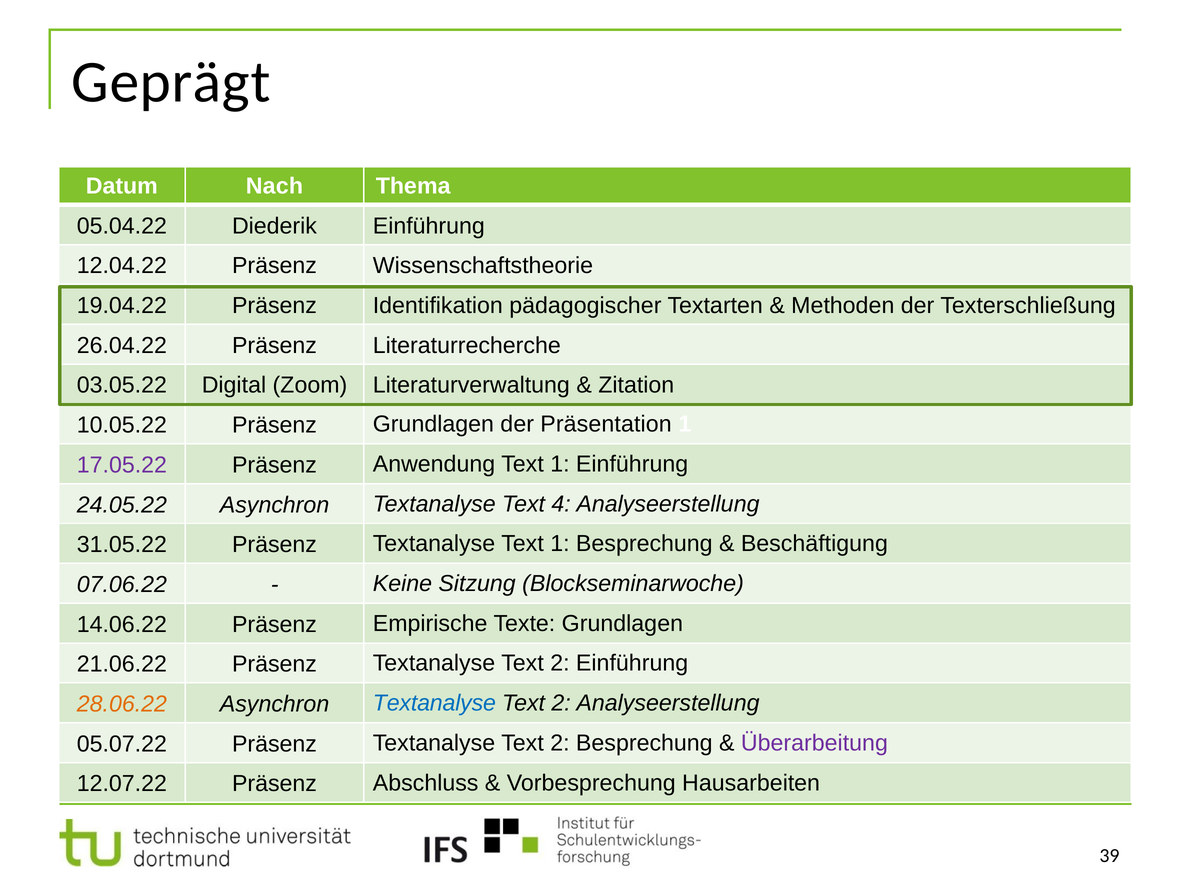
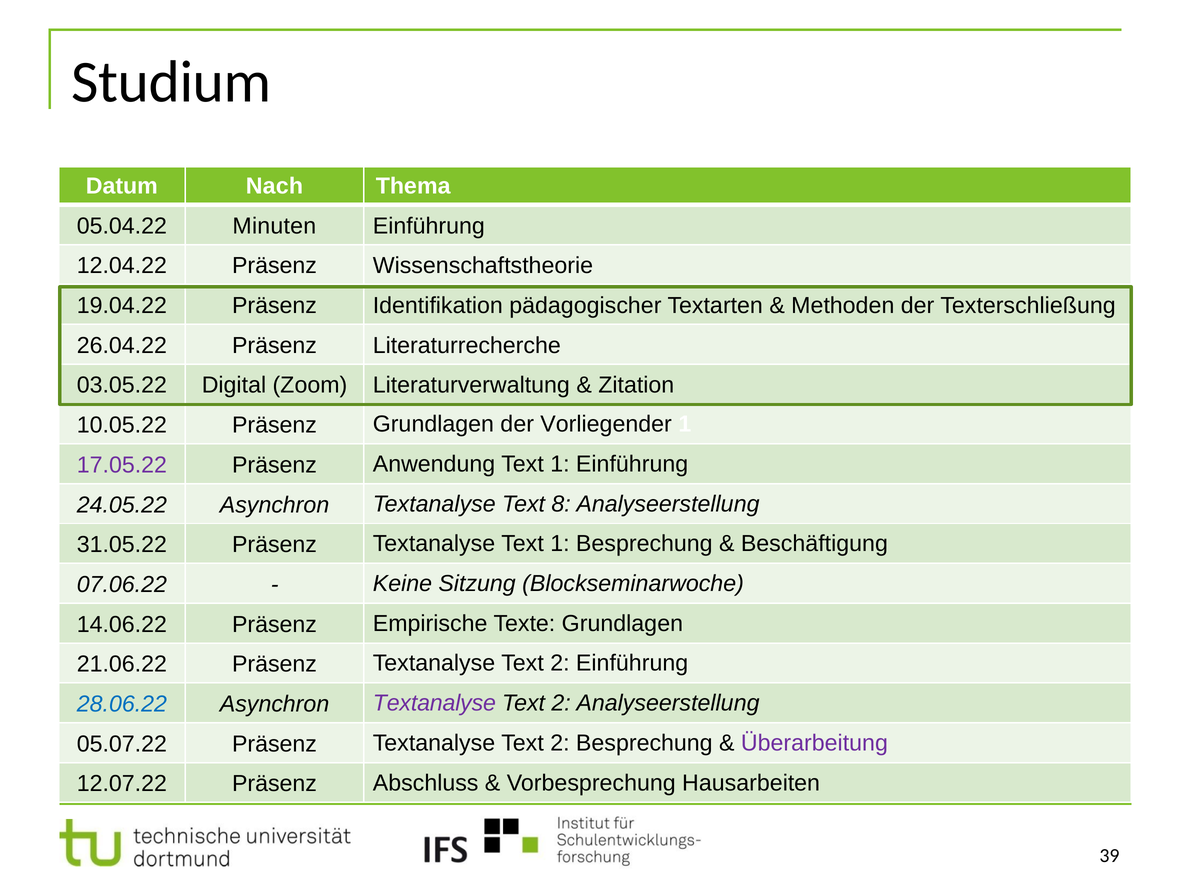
Geprägt: Geprägt -> Studium
Diederik: Diederik -> Minuten
Präsentation: Präsentation -> Vorliegender
4: 4 -> 8
28.06.22 colour: orange -> blue
Textanalyse at (434, 703) colour: blue -> purple
